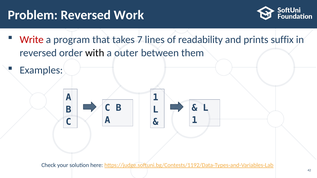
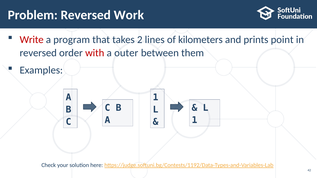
7: 7 -> 2
readability: readability -> kilometers
suffix: suffix -> point
with colour: black -> red
